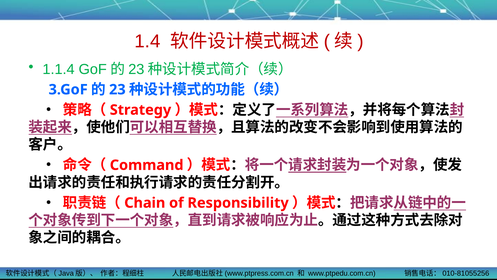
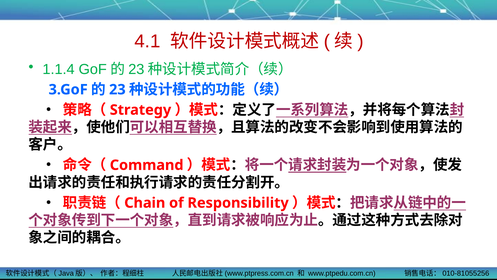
1.4: 1.4 -> 4.1
